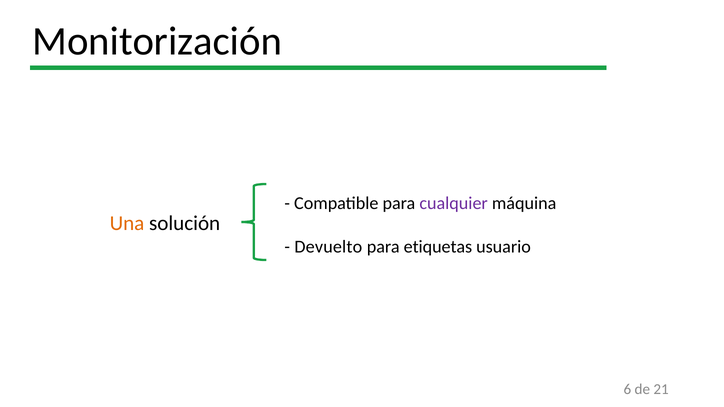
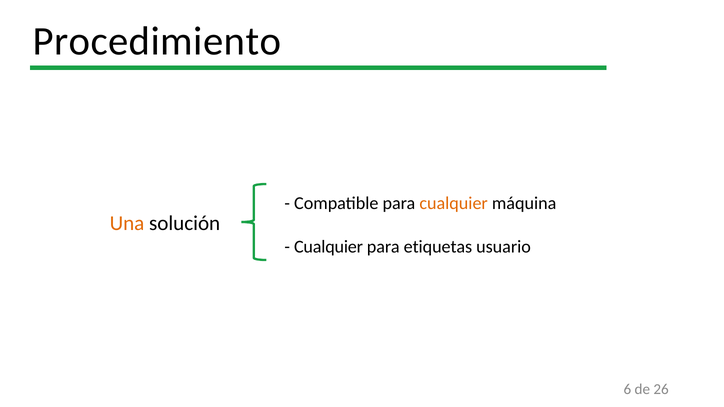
Monitorización: Monitorización -> Procedimiento
cualquier at (454, 204) colour: purple -> orange
Devuelto at (328, 247): Devuelto -> Cualquier
21: 21 -> 26
